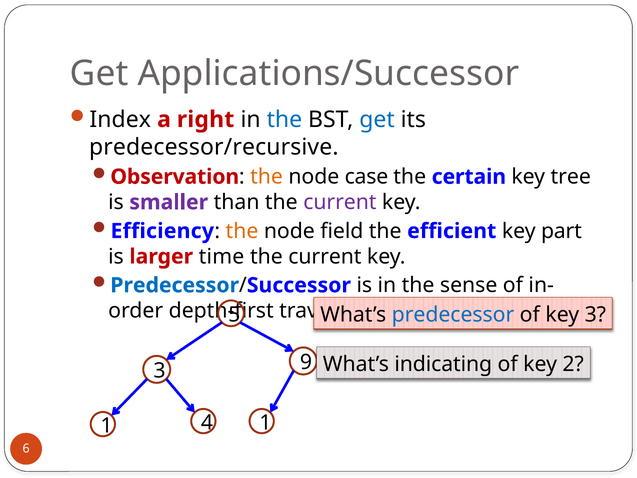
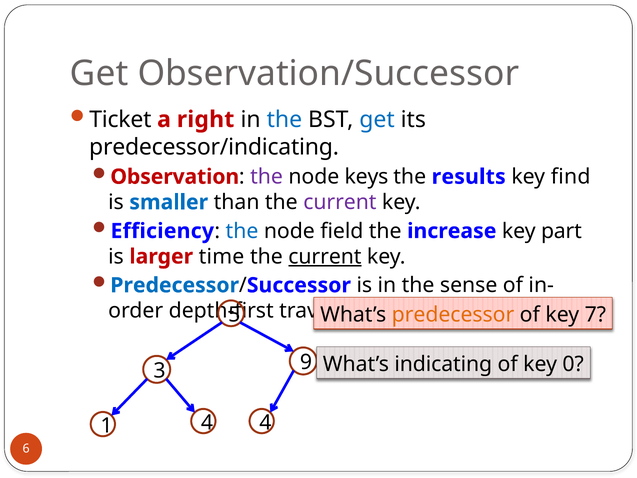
Applications/Successor: Applications/Successor -> Observation/Successor
Index: Index -> Ticket
predecessor/recursive: predecessor/recursive -> predecessor/indicating
the at (267, 177) colour: orange -> purple
case: case -> keys
certain: certain -> results
tree: tree -> find
smaller colour: purple -> blue
the at (242, 231) colour: orange -> blue
efficient: efficient -> increase
current at (325, 256) underline: none -> present
predecessor at (453, 314) colour: blue -> orange
key 3: 3 -> 7
2: 2 -> 0
4 1: 1 -> 4
